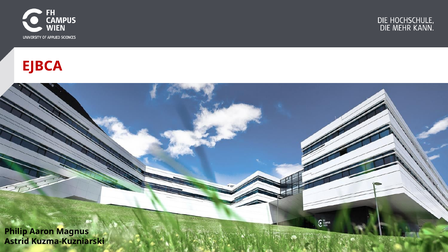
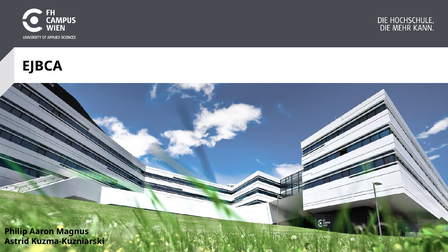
EJBCA colour: red -> black
